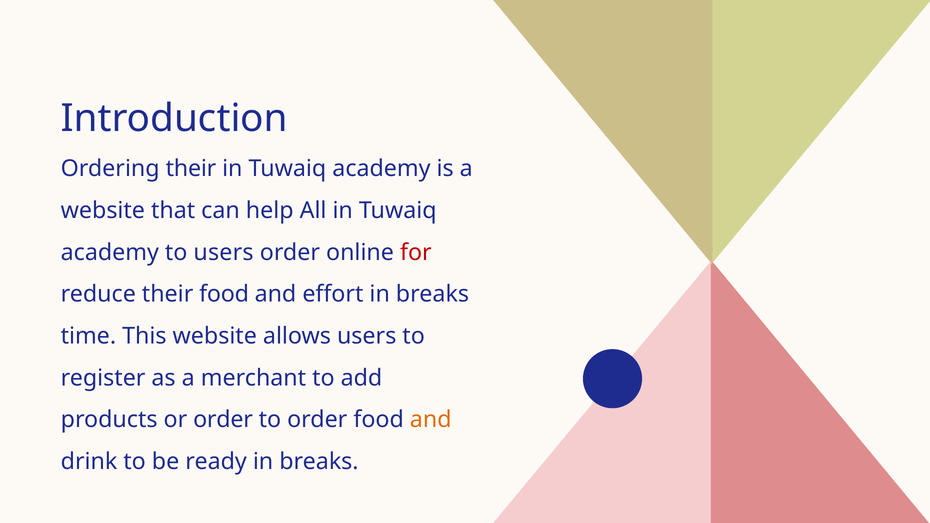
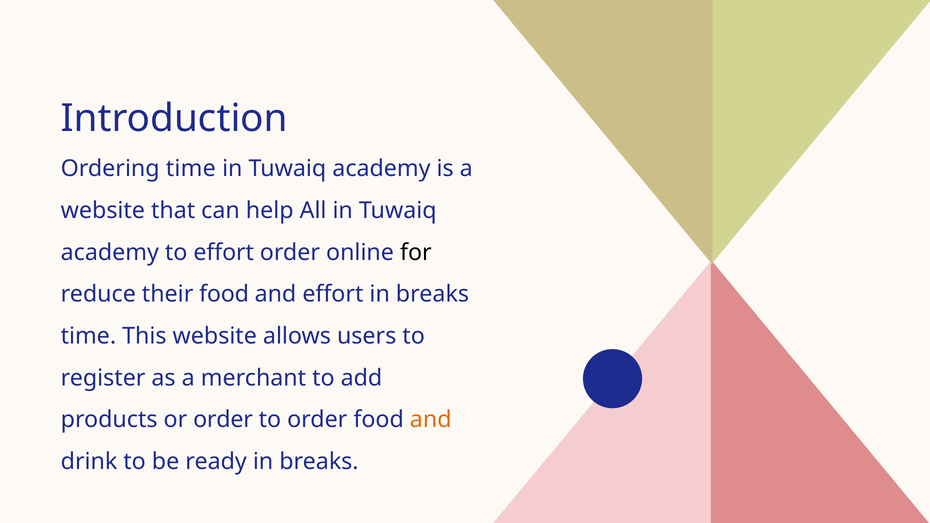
Ordering their: their -> time
to users: users -> effort
for colour: red -> black
